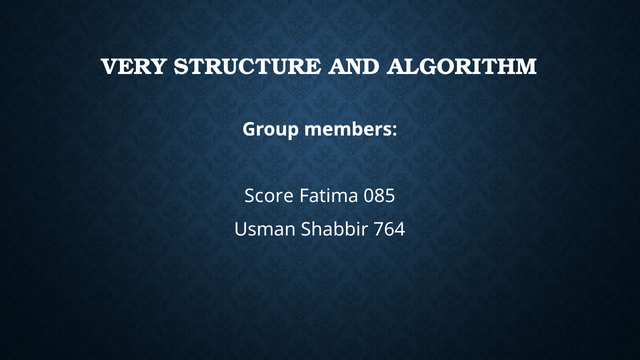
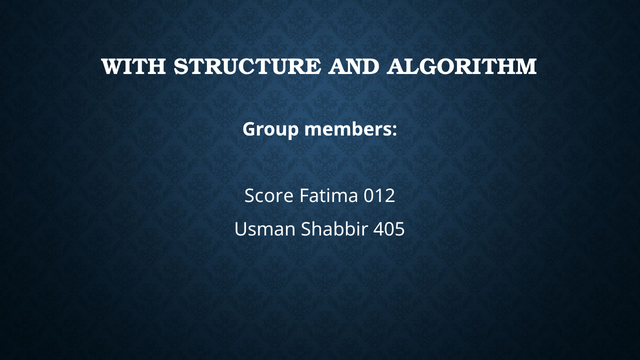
VERY: VERY -> WITH
085: 085 -> 012
764: 764 -> 405
